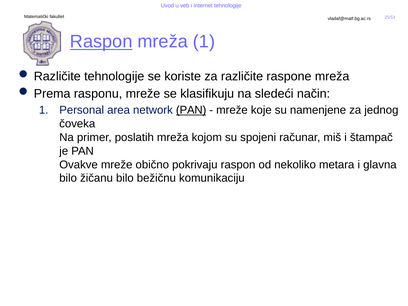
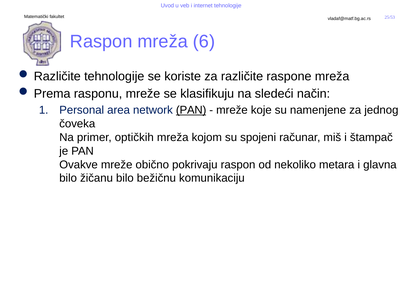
Raspon at (101, 42) underline: present -> none
mreža 1: 1 -> 6
poslatih: poslatih -> optičkih
